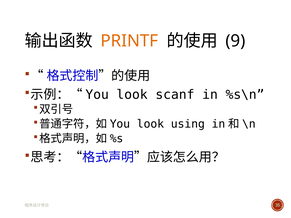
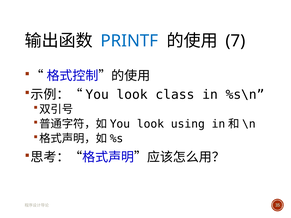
PRINTF colour: orange -> blue
9: 9 -> 7
scanf: scanf -> class
